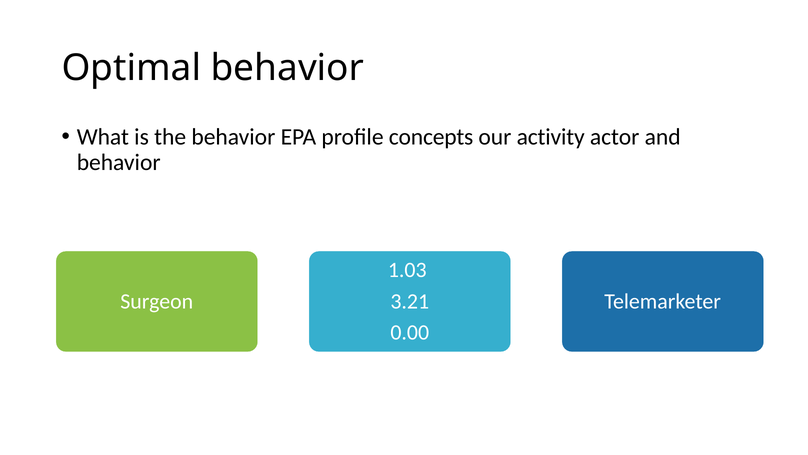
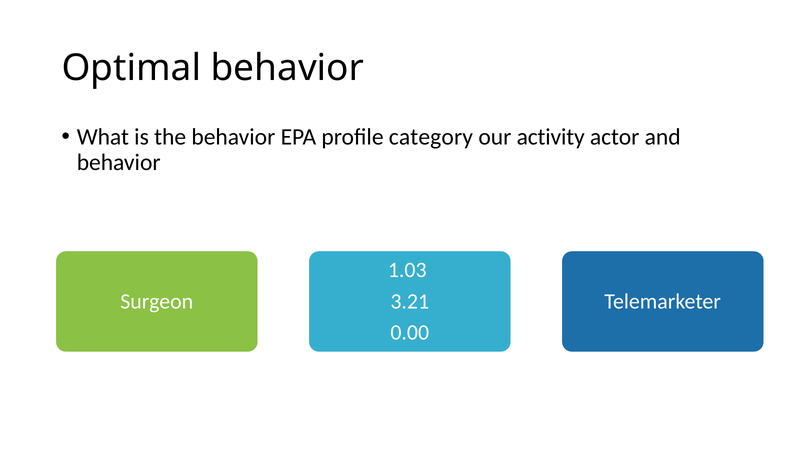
concepts: concepts -> category
